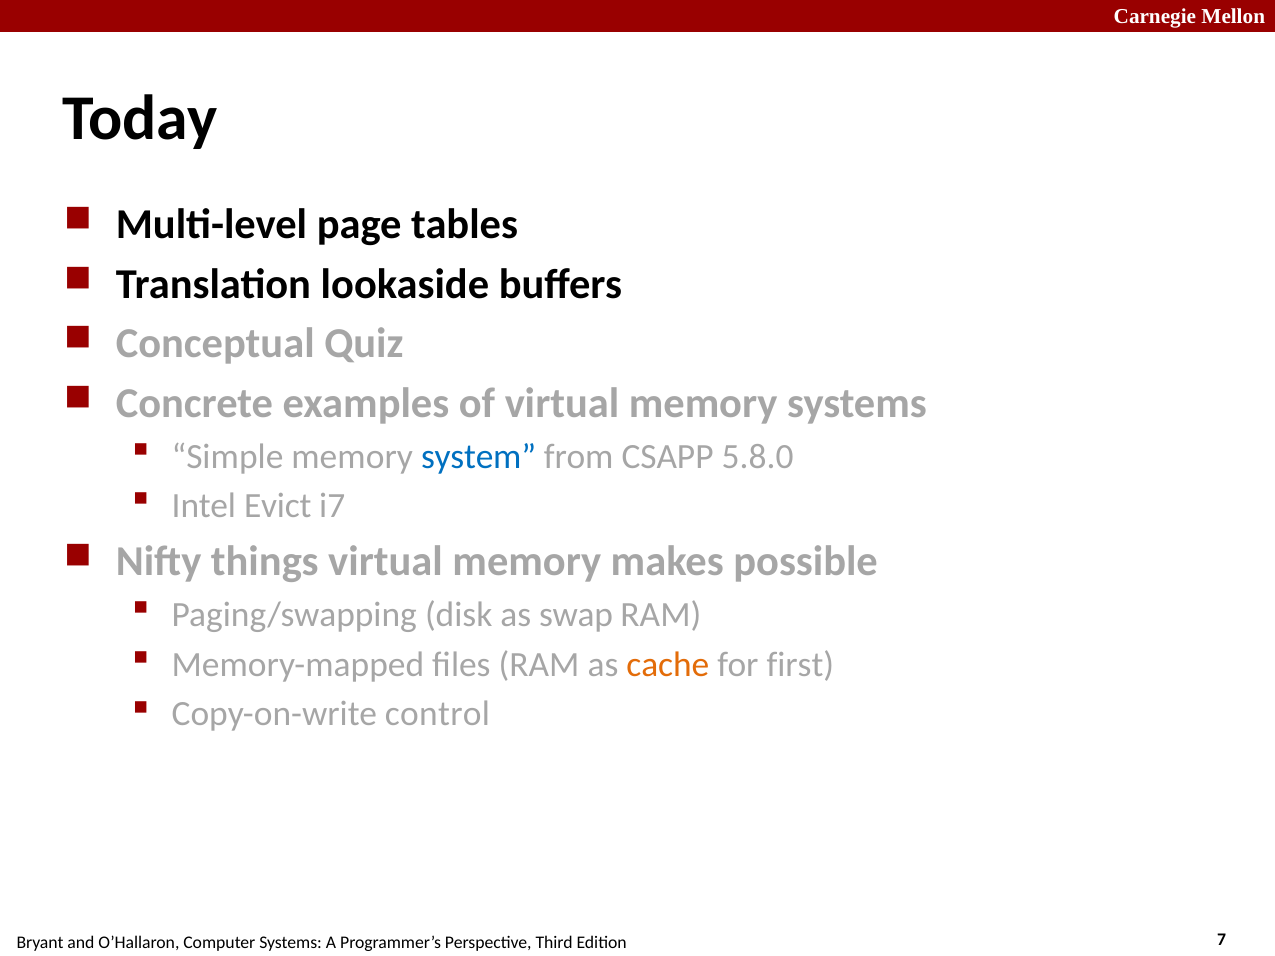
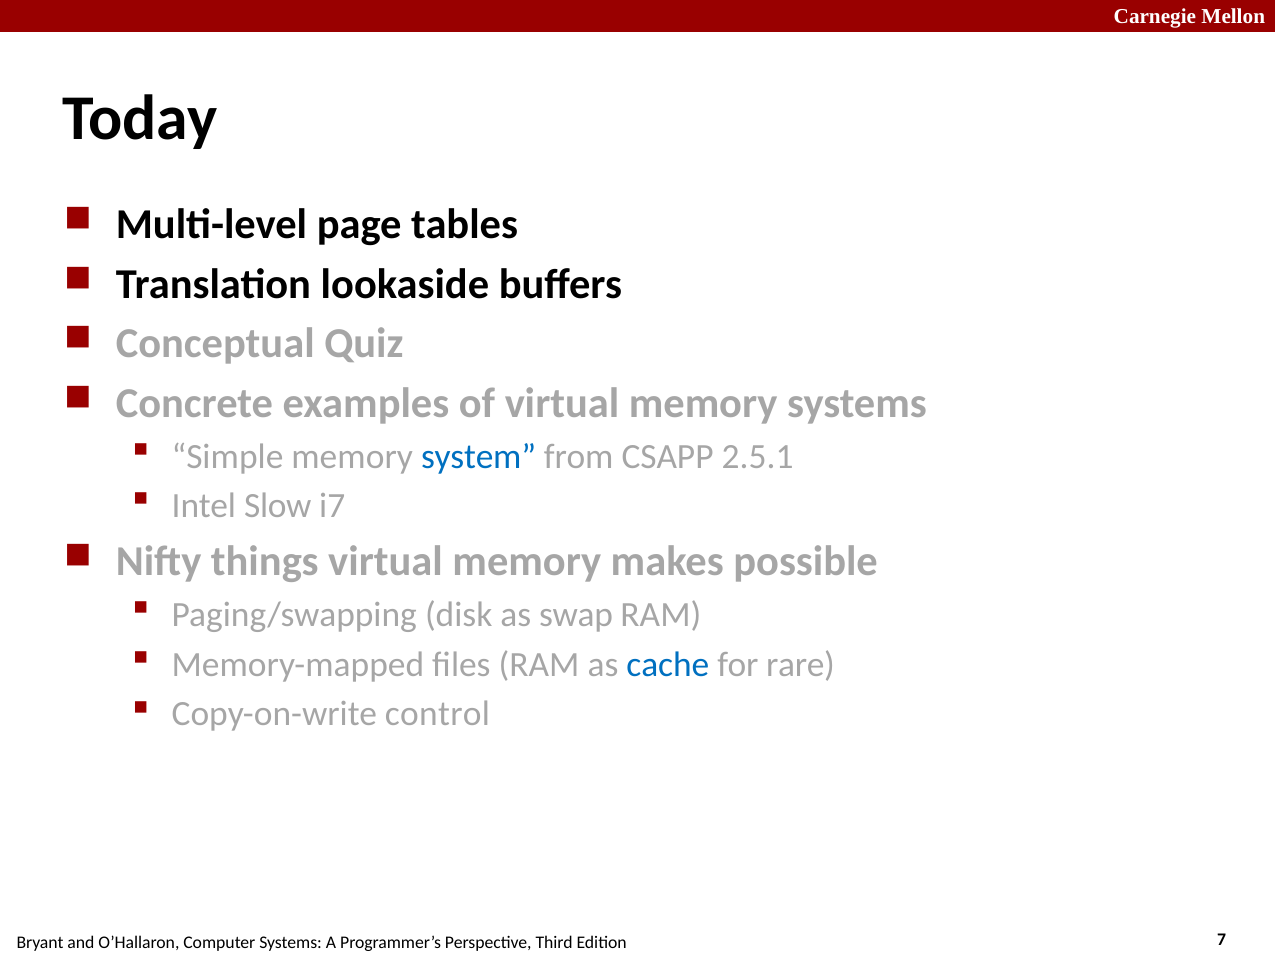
5.8.0: 5.8.0 -> 2.5.1
Evict: Evict -> Slow
cache colour: orange -> blue
first: first -> rare
